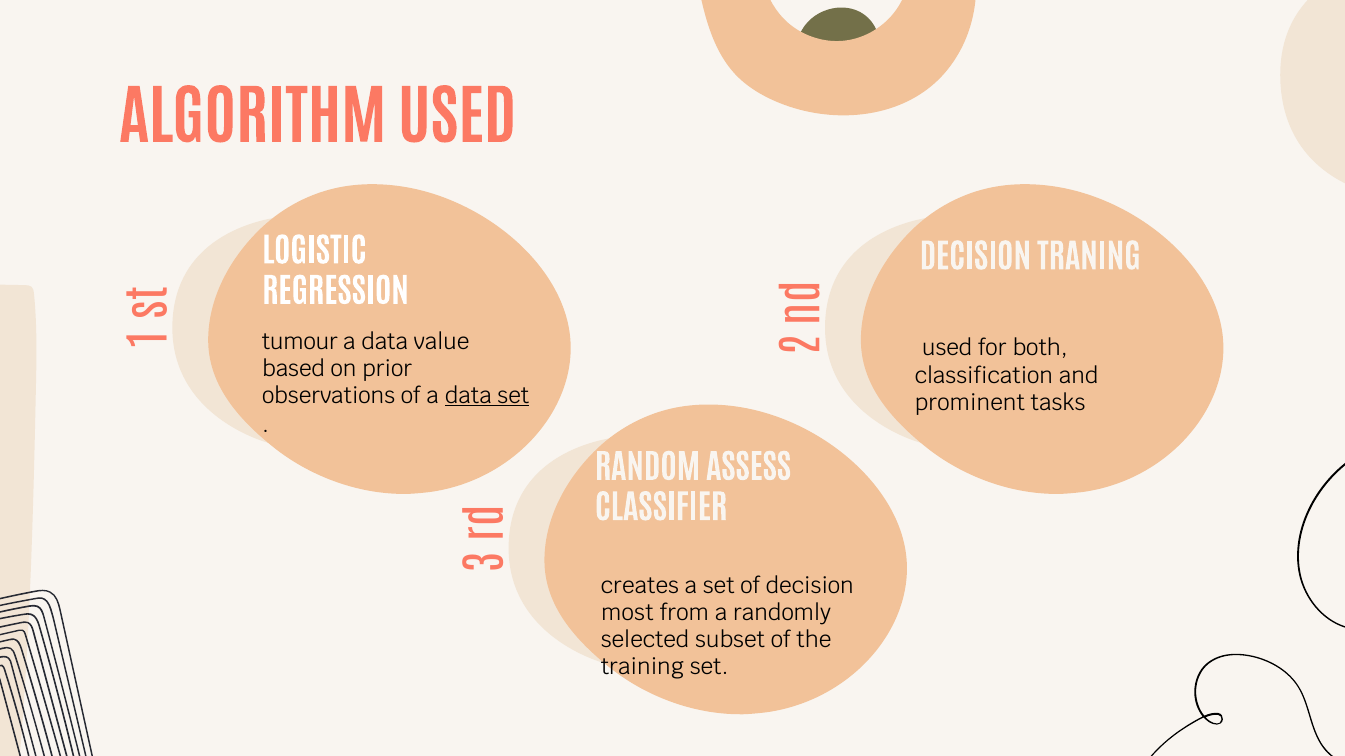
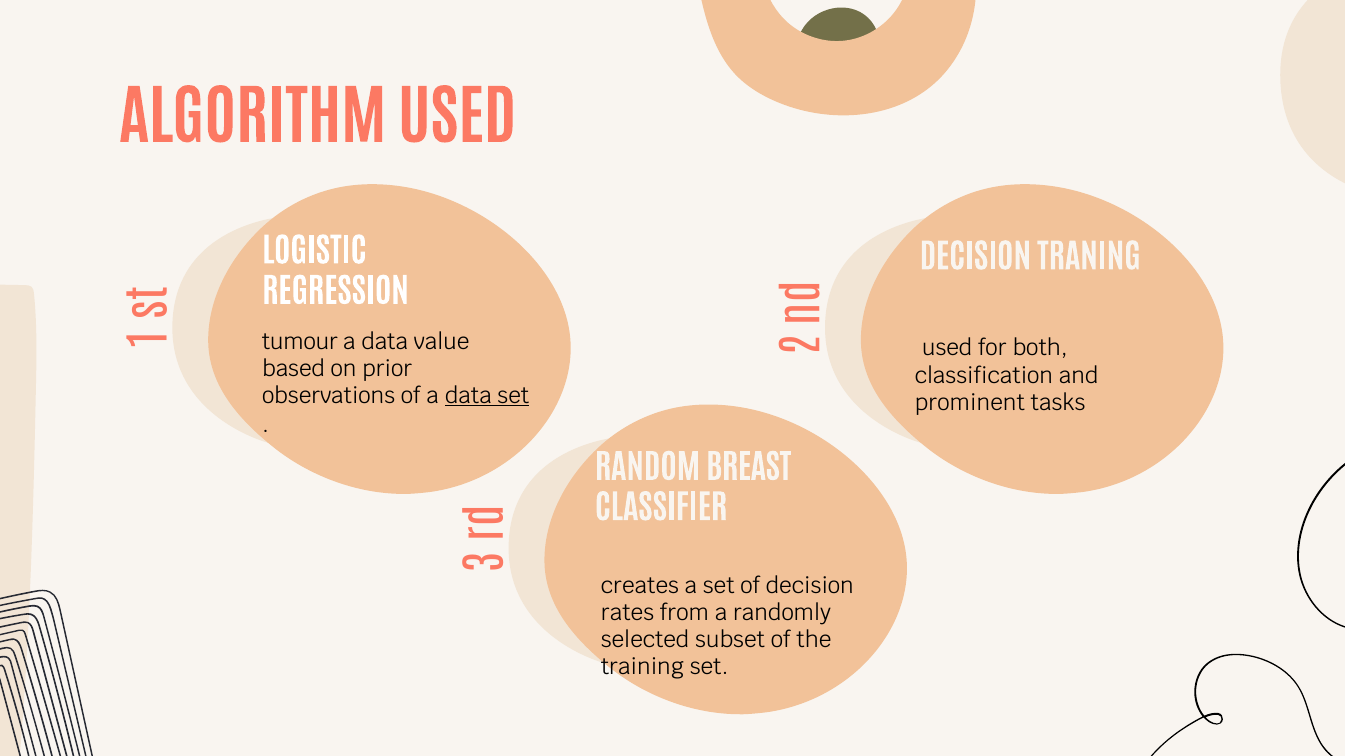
ASSESS: ASSESS -> BREAST
most: most -> rates
